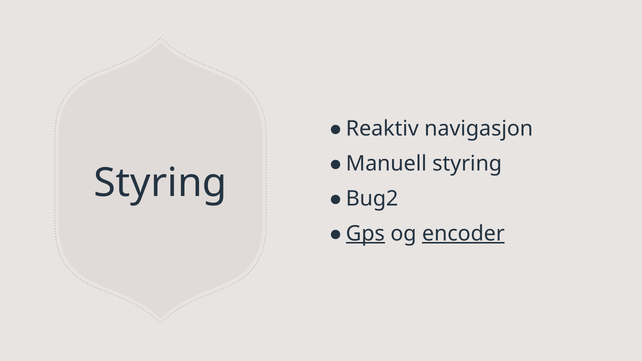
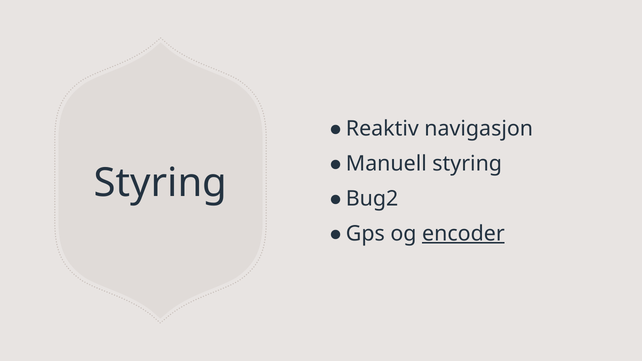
Gps underline: present -> none
